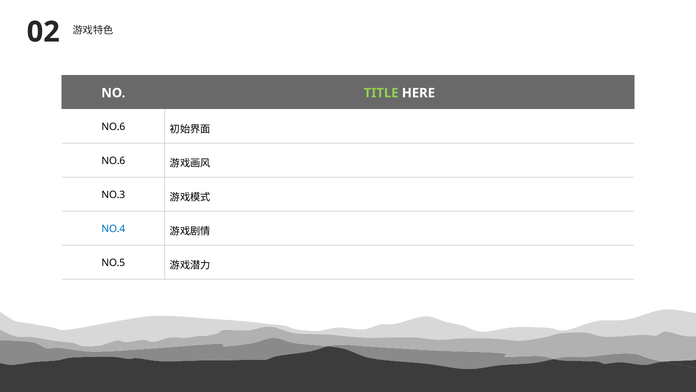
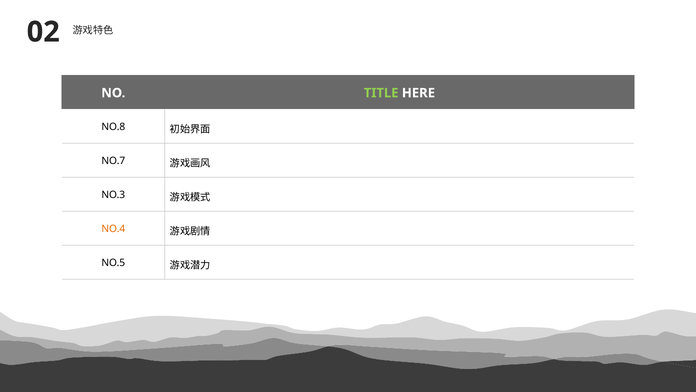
NO.6 at (113, 127): NO.6 -> NO.8
NO.6 at (113, 161): NO.6 -> NO.7
NO.4 colour: blue -> orange
